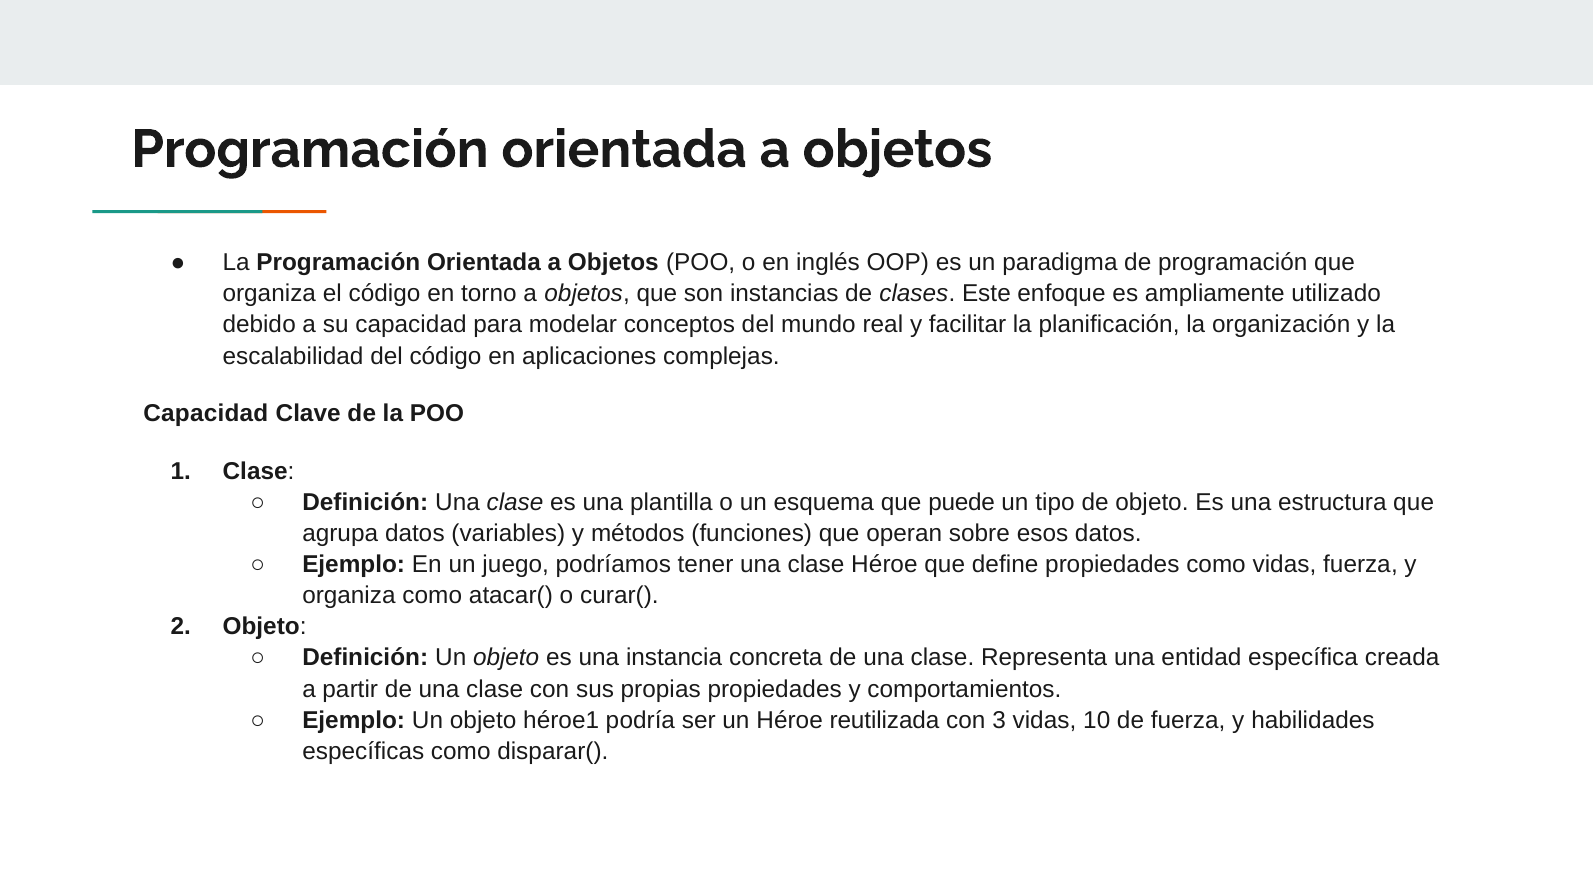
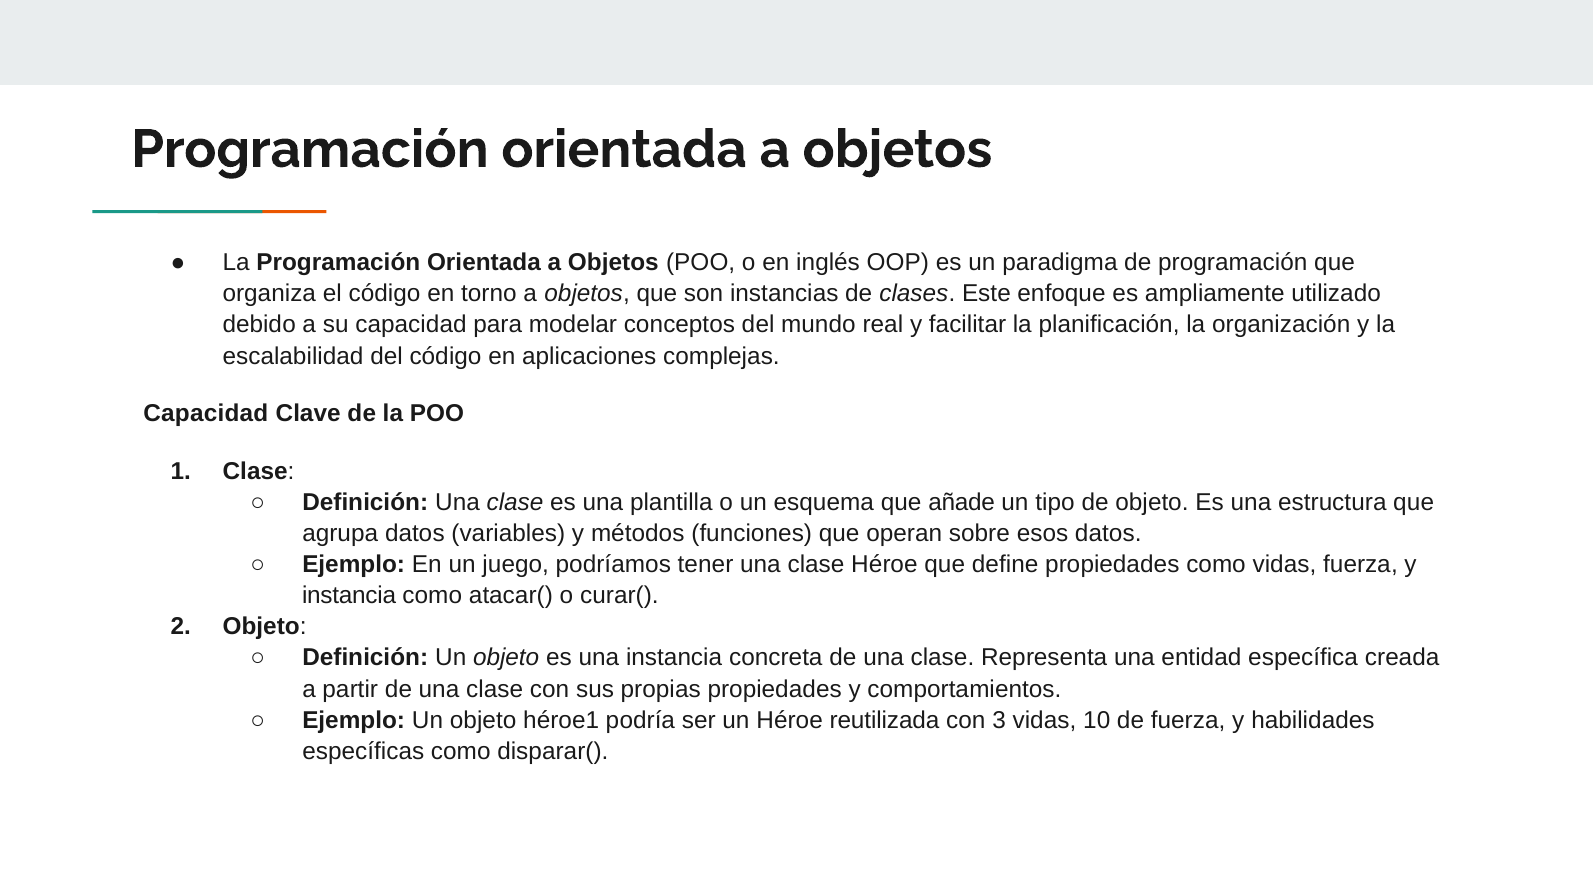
puede: puede -> añade
organiza at (349, 596): organiza -> instancia
